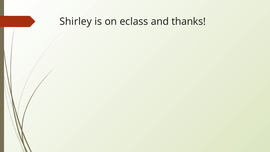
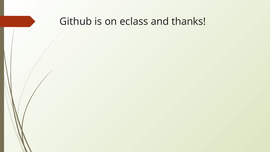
Shirley: Shirley -> Github
